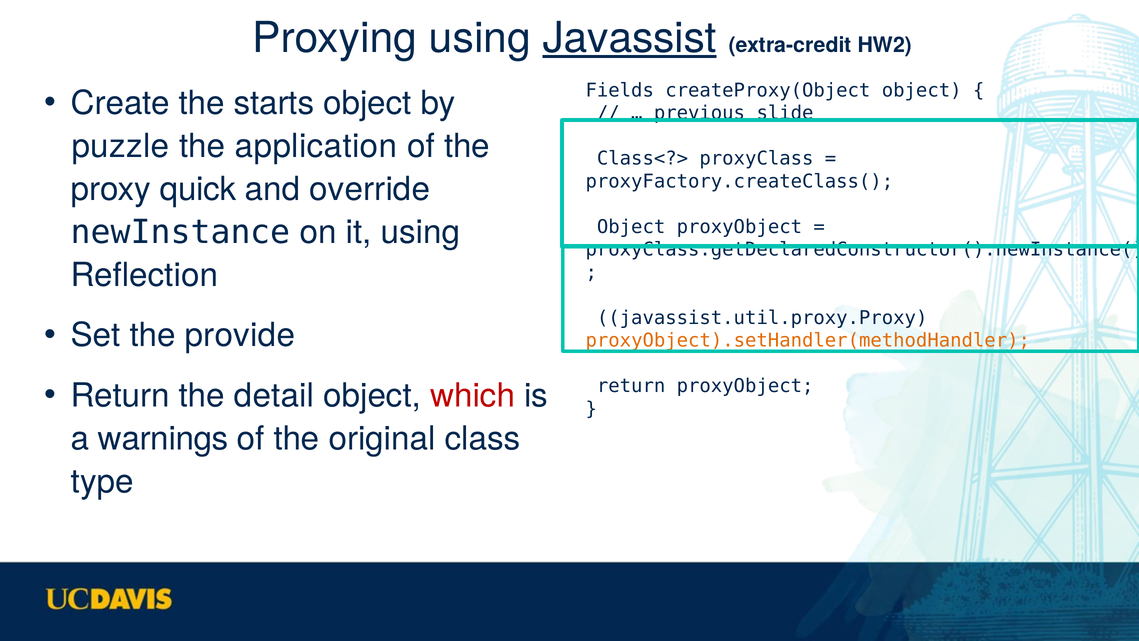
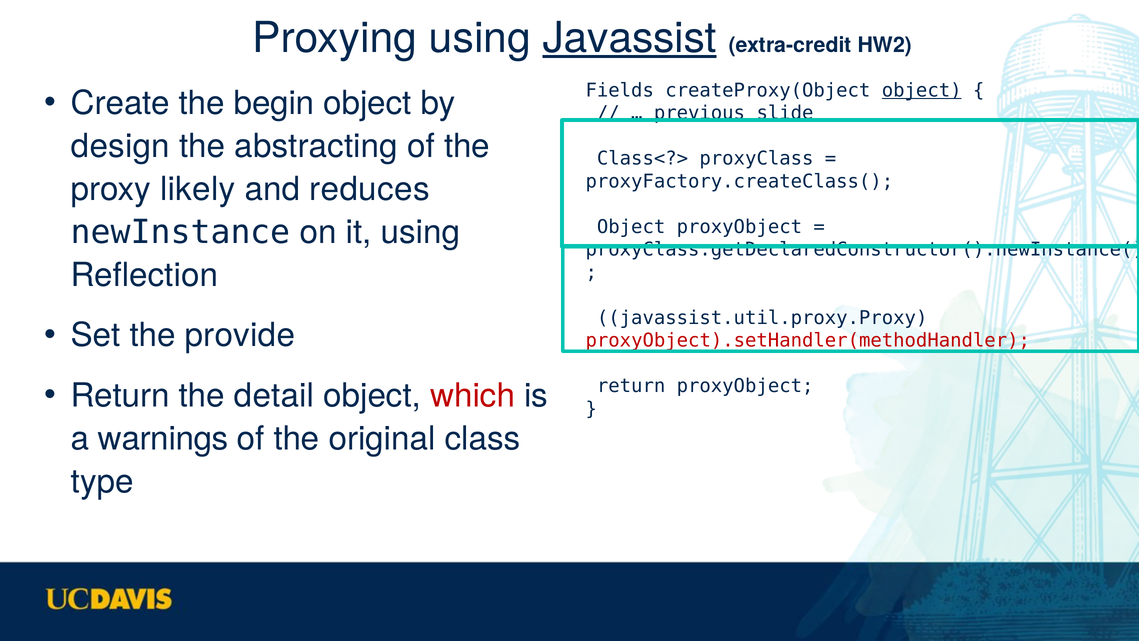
object at (922, 90) underline: none -> present
starts: starts -> begin
puzzle: puzzle -> design
application: application -> abstracting
quick: quick -> likely
override: override -> reduces
proxyObject).setHandler(methodHandler colour: orange -> red
